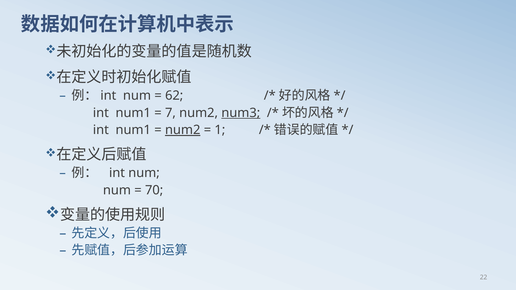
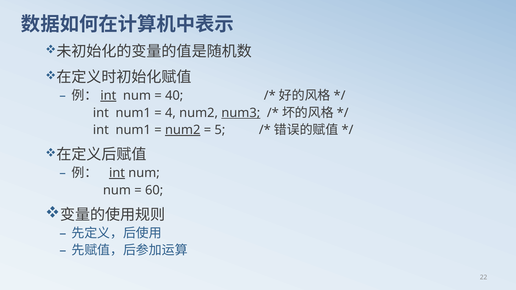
int at (108, 96) underline: none -> present
62: 62 -> 40
7: 7 -> 4
1: 1 -> 5
int at (117, 173) underline: none -> present
70: 70 -> 60
